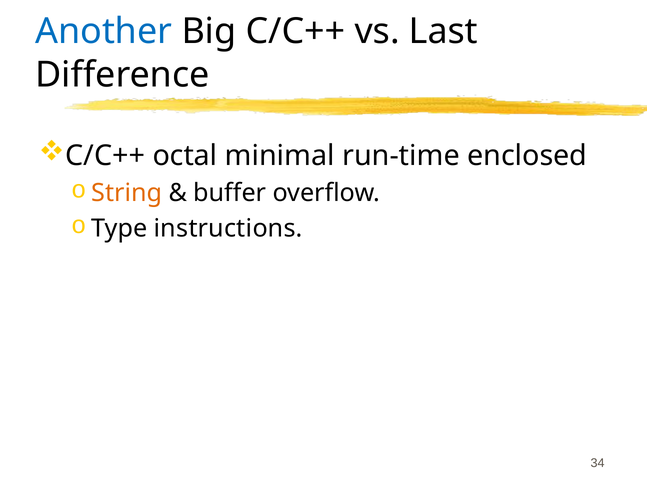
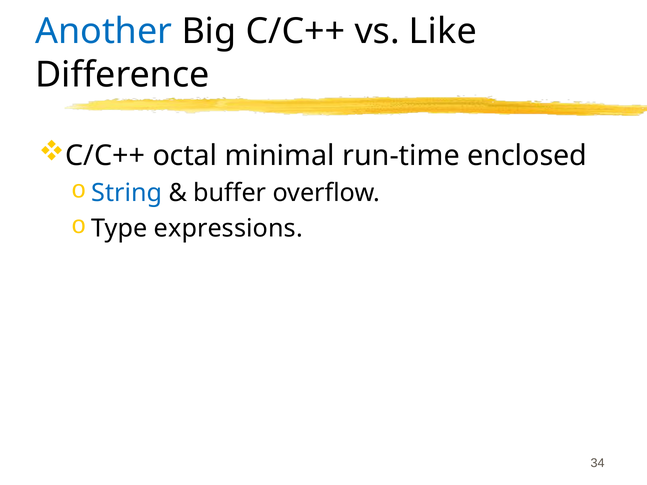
Last: Last -> Like
String colour: orange -> blue
instructions: instructions -> expressions
